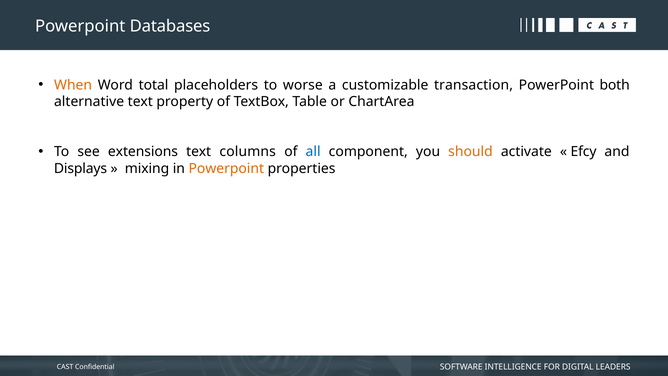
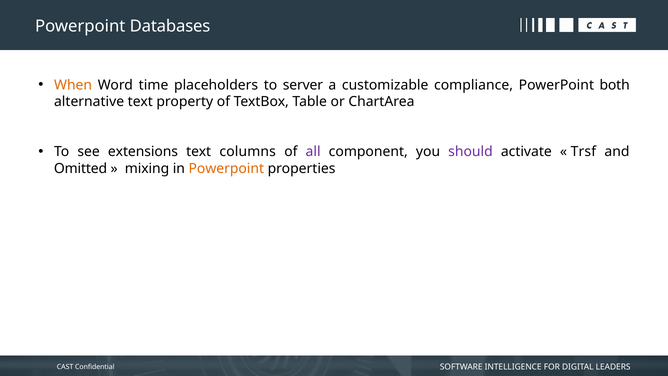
total: total -> time
worse: worse -> server
transaction: transaction -> compliance
all colour: blue -> purple
should colour: orange -> purple
Efcy: Efcy -> Trsf
Displays: Displays -> Omitted
